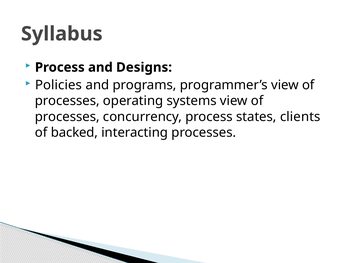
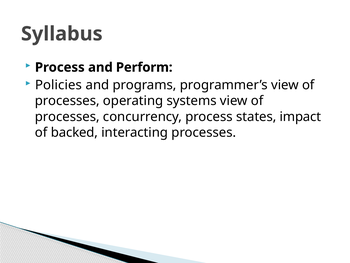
Designs: Designs -> Perform
clients: clients -> impact
